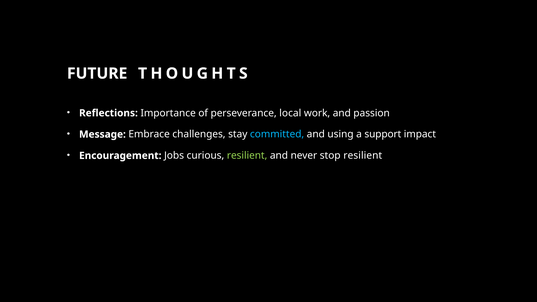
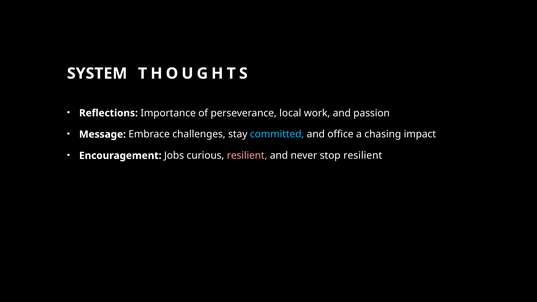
FUTURE: FUTURE -> SYSTEM
using: using -> office
support: support -> chasing
resilient at (247, 156) colour: light green -> pink
